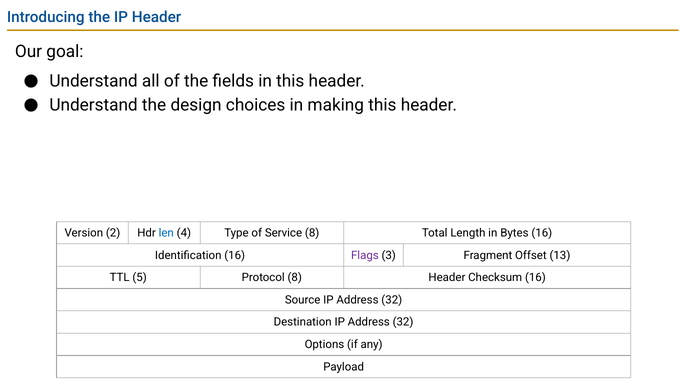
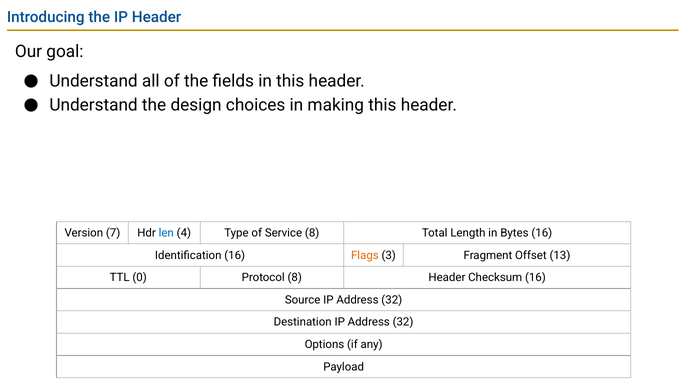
2: 2 -> 7
Flags colour: purple -> orange
5: 5 -> 0
